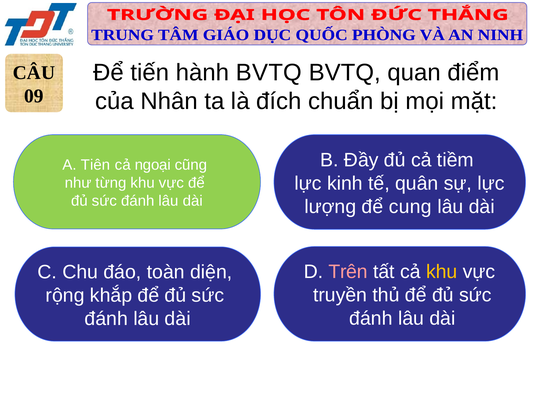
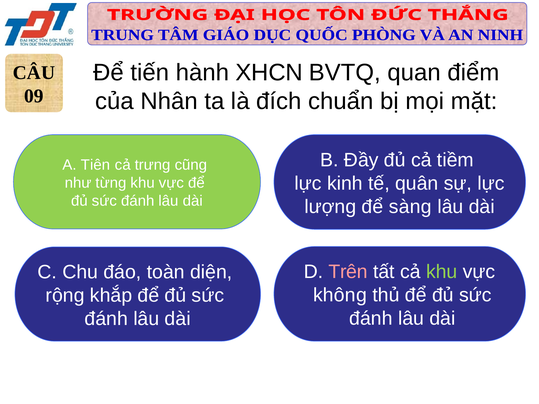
hành BVTQ: BVTQ -> XHCN
ngoại: ngoại -> trưng
cung: cung -> sàng
khu at (442, 272) colour: yellow -> light green
truyền: truyền -> không
